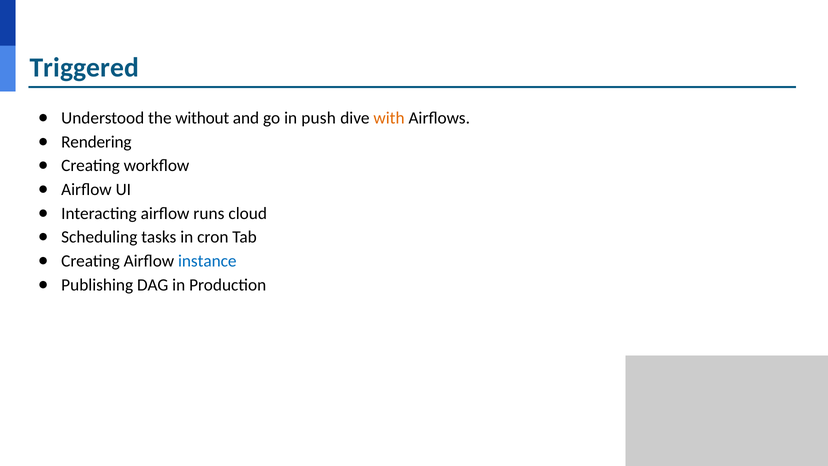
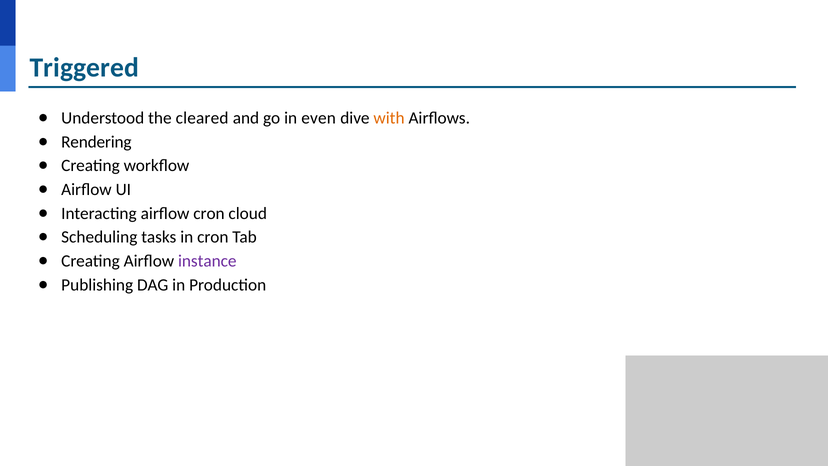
without: without -> cleared
push: push -> even
airflow runs: runs -> cron
instance colour: blue -> purple
